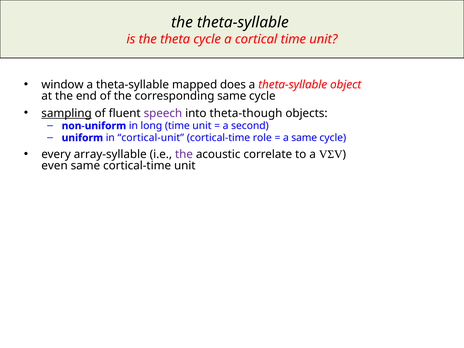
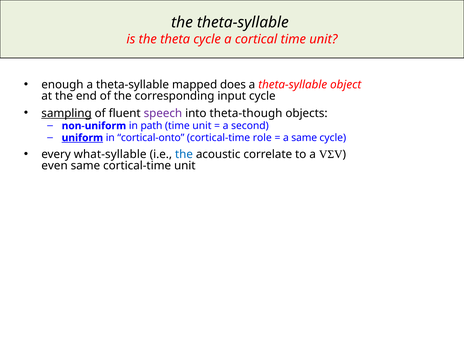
window: window -> enough
corresponding same: same -> input
long: long -> path
uniform underline: none -> present
cortical-unit: cortical-unit -> cortical-onto
array-syllable: array-syllable -> what-syllable
the at (184, 154) colour: purple -> blue
